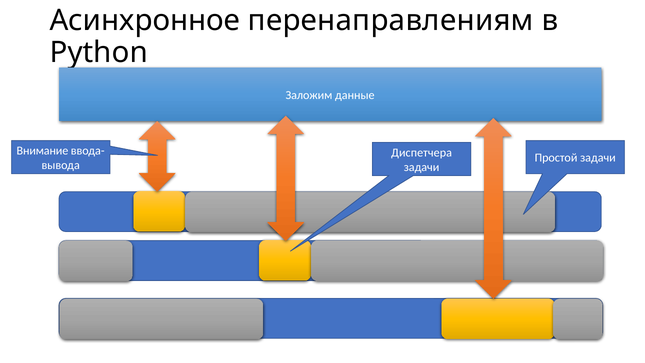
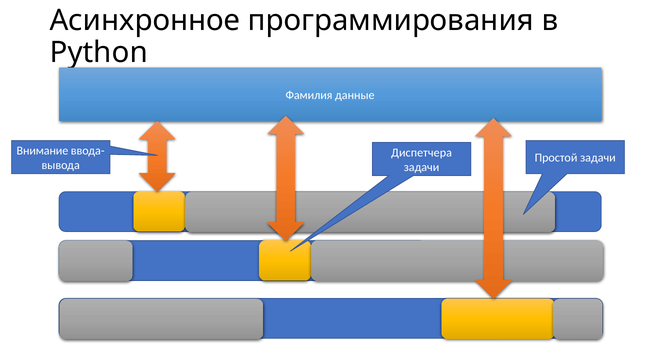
перенаправлениям: перенаправлениям -> программирования
Заложим: Заложим -> Фамилия
